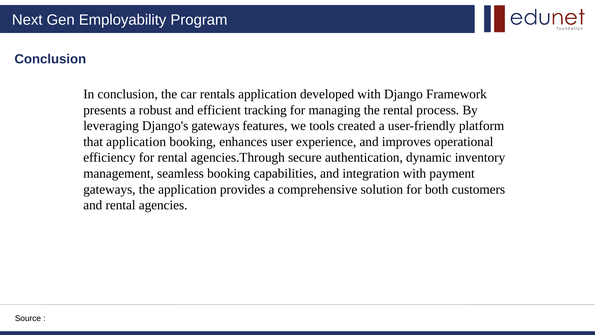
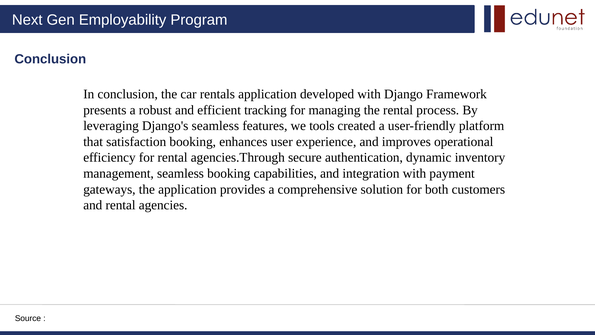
Django's gateways: gateways -> seamless
that application: application -> satisfaction
